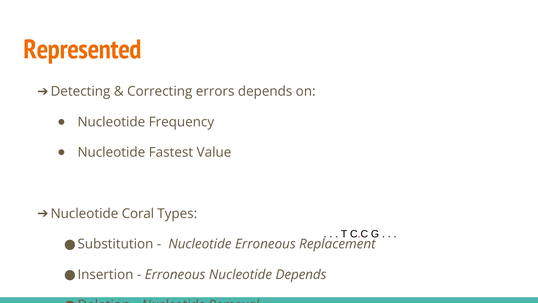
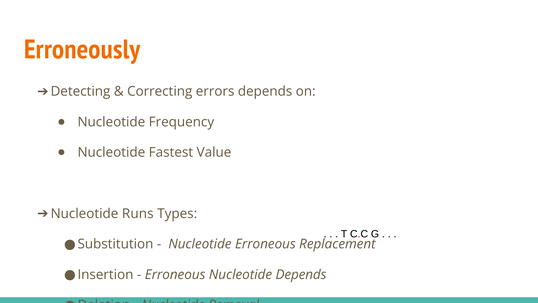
Represented: Represented -> Erroneously
Coral: Coral -> Runs
